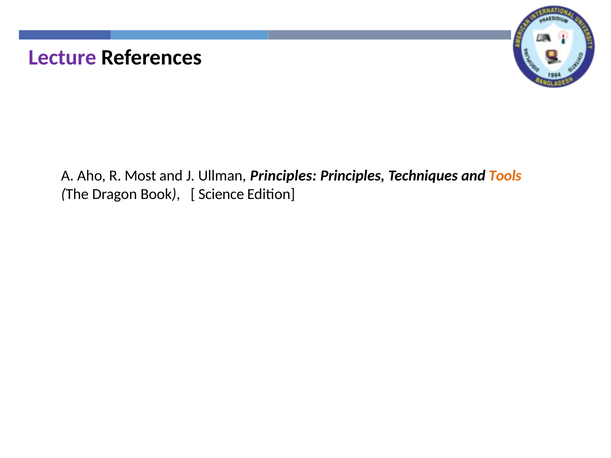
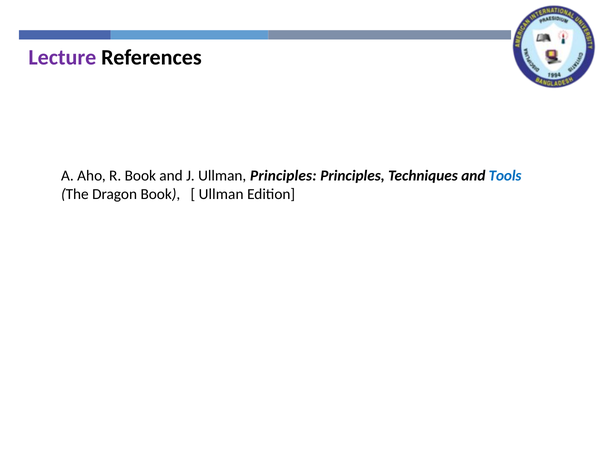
R Most: Most -> Book
Tools colour: orange -> blue
Science at (221, 194): Science -> Ullman
